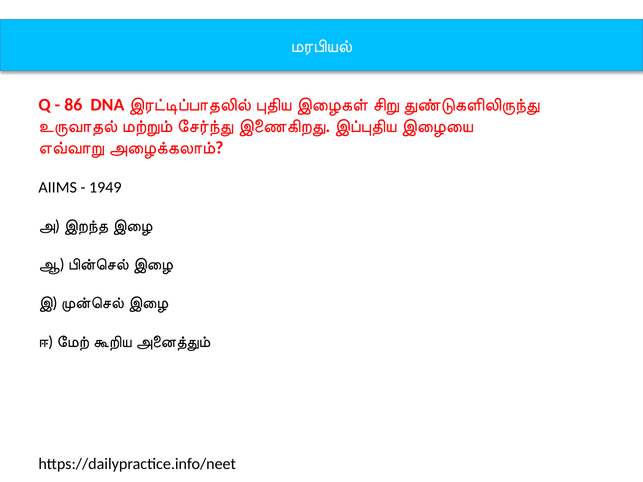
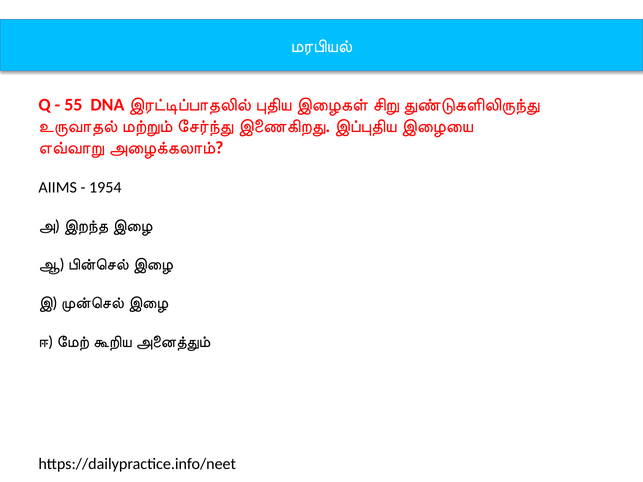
86: 86 -> 55
1949: 1949 -> 1954
